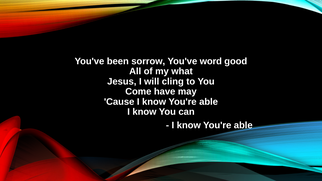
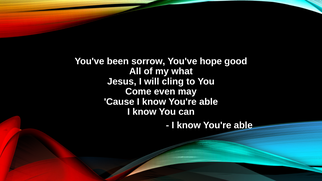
word: word -> hope
have: have -> even
